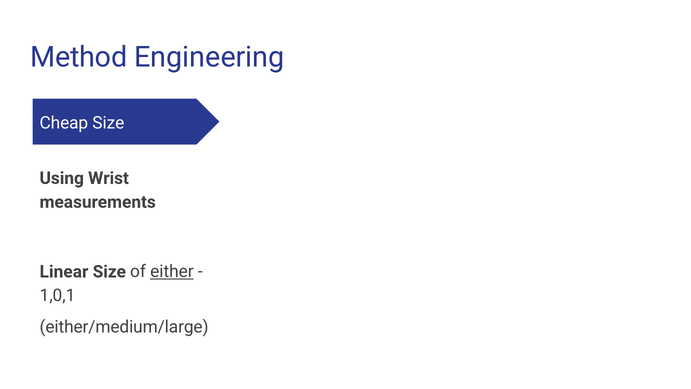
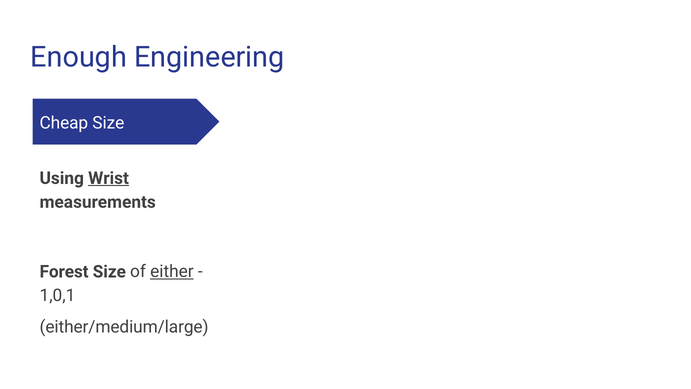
Method: Method -> Enough
Wrist underline: none -> present
Linear: Linear -> Forest
